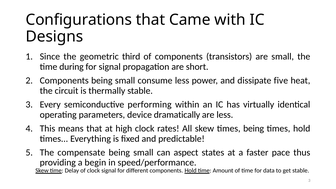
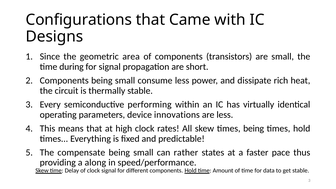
third: third -> area
five: five -> rich
dramatically: dramatically -> innovations
aspect: aspect -> rather
begin: begin -> along
